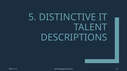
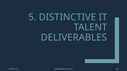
DESCRIPTIONS: DESCRIPTIONS -> DELIVERABLES
